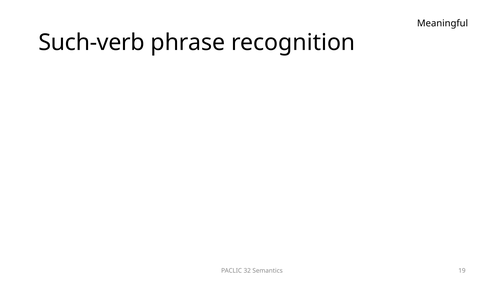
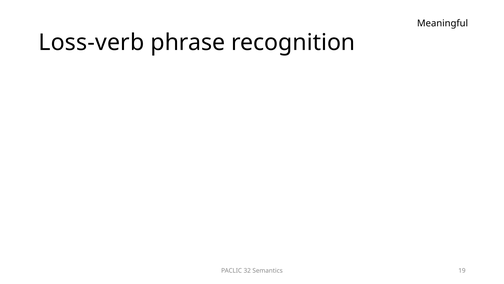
Such-verb: Such-verb -> Loss-verb
